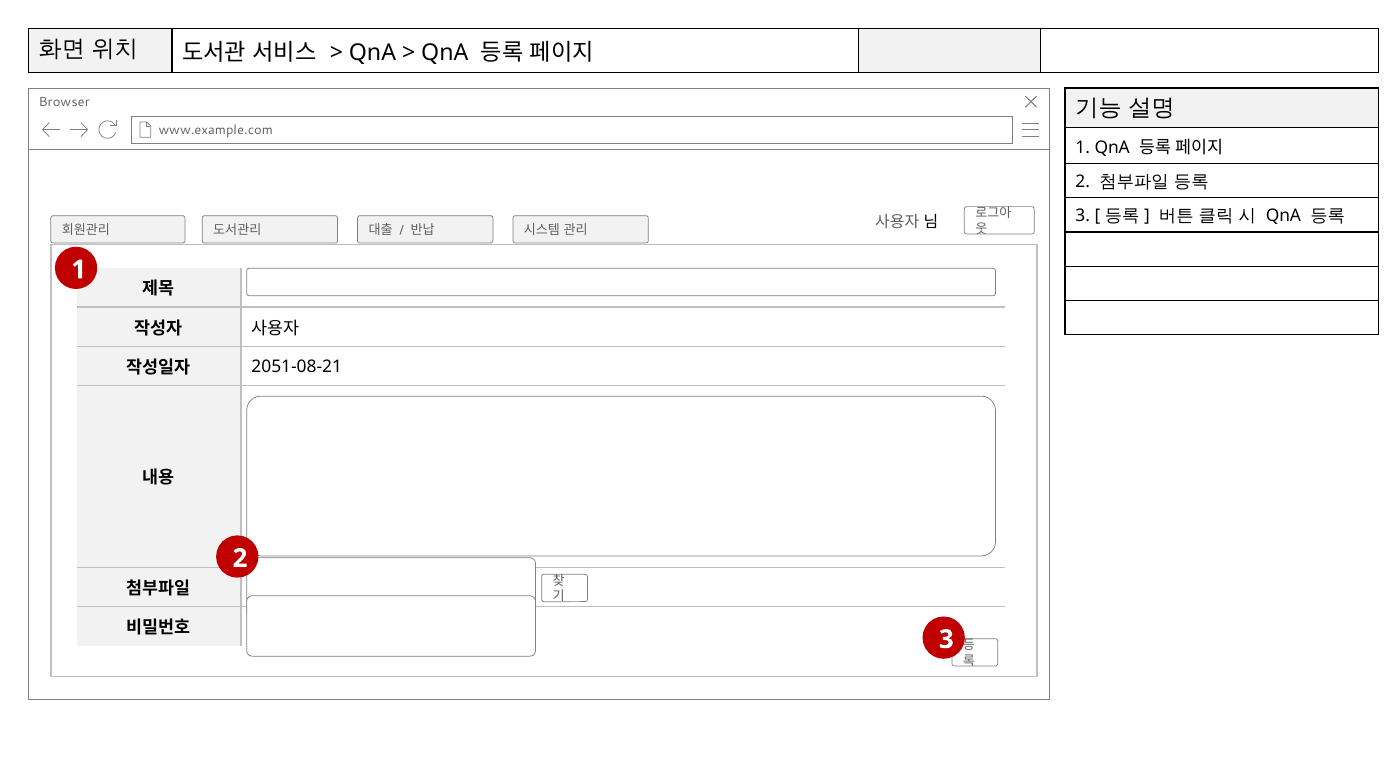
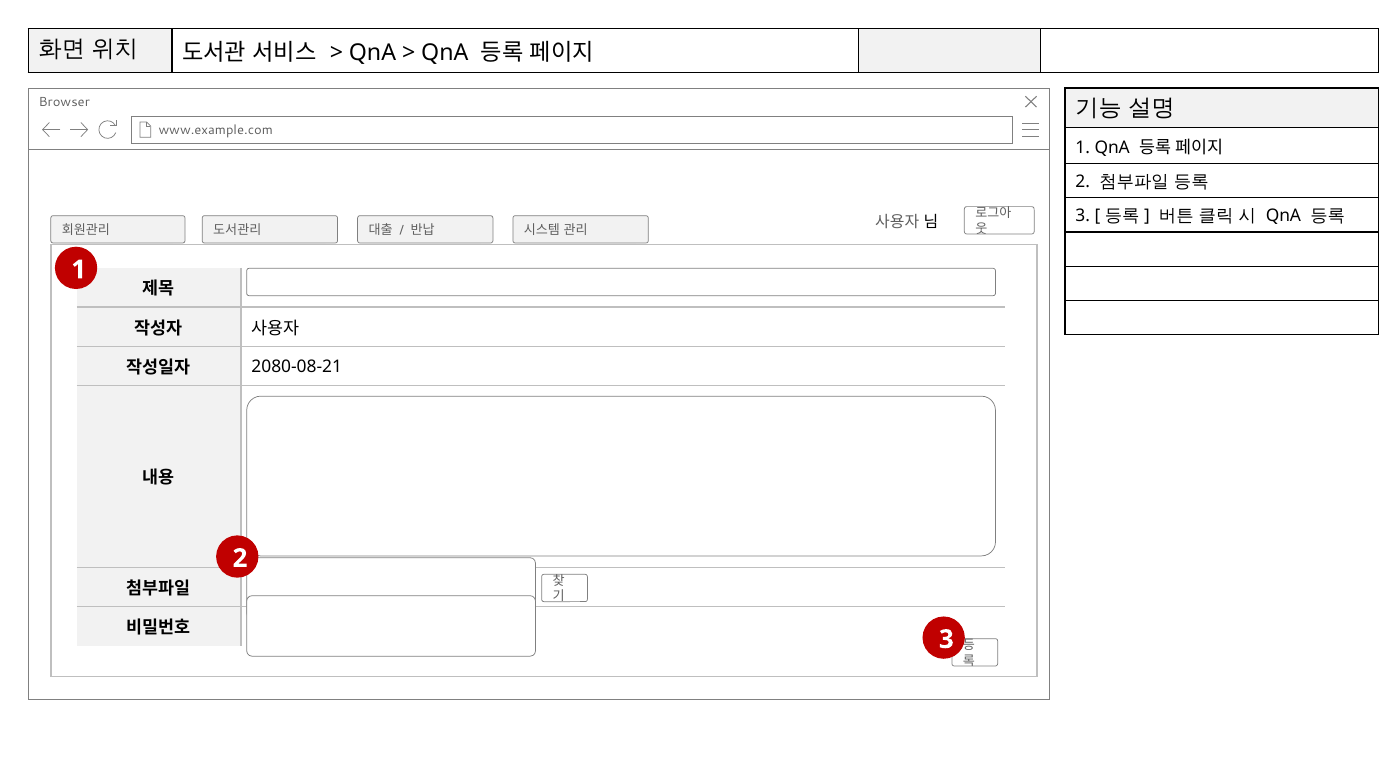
2051-08-21: 2051-08-21 -> 2080-08-21
